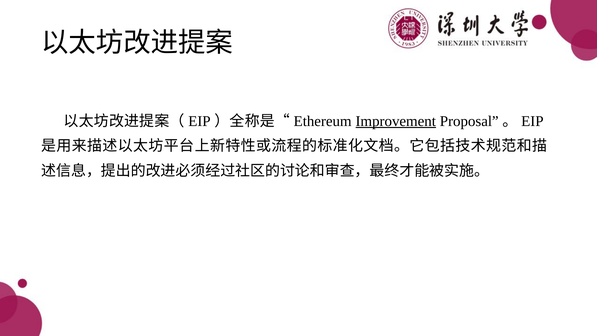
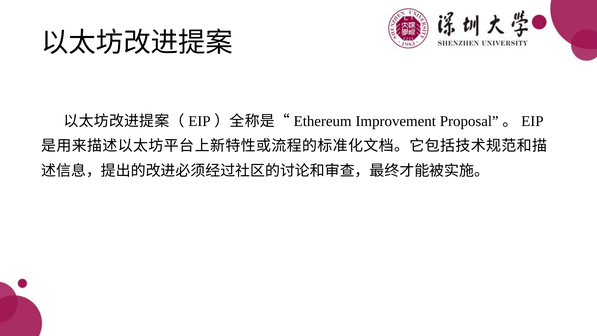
Improvement underline: present -> none
